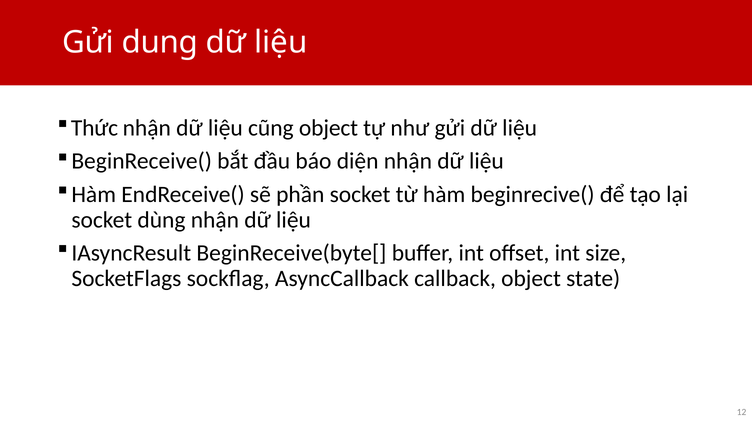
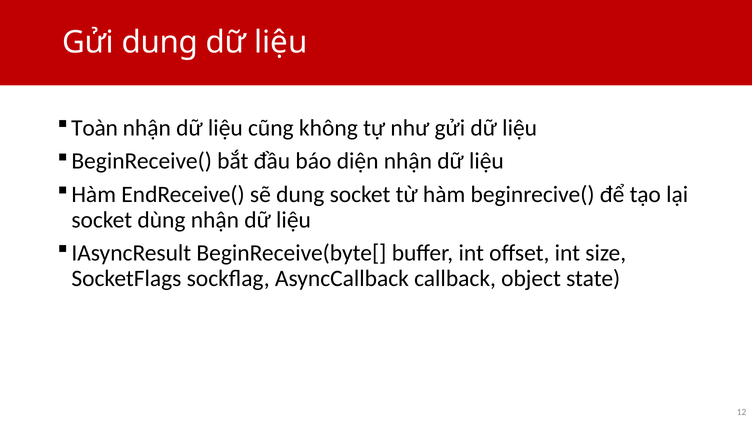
Thức: Thức -> Toàn
cũng object: object -> không
sẽ phần: phần -> dung
